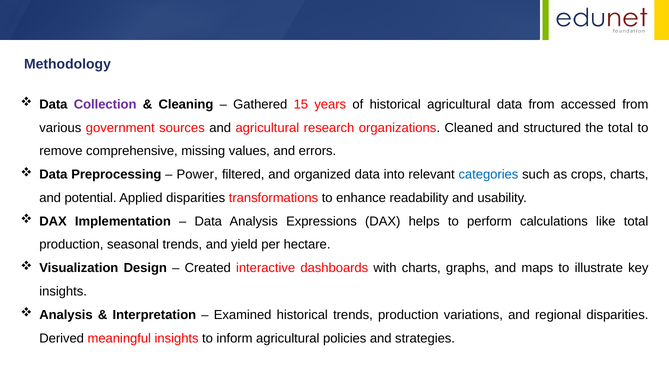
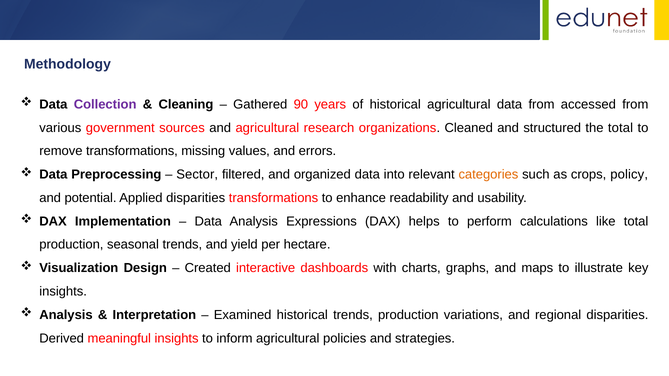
15: 15 -> 90
remove comprehensive: comprehensive -> transformations
Power: Power -> Sector
categories colour: blue -> orange
crops charts: charts -> policy
